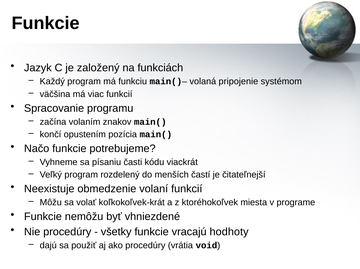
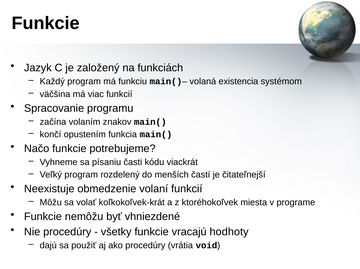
pripojenie: pripojenie -> existencia
pozícia: pozícia -> funkcia
